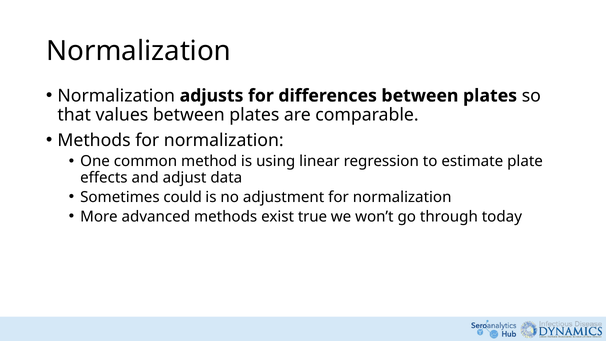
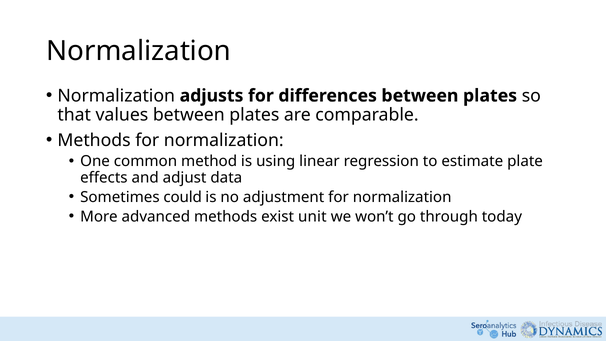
true: true -> unit
